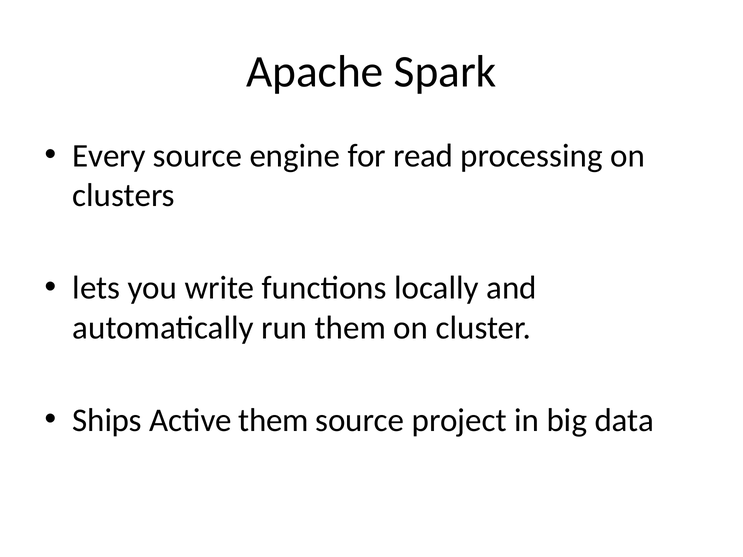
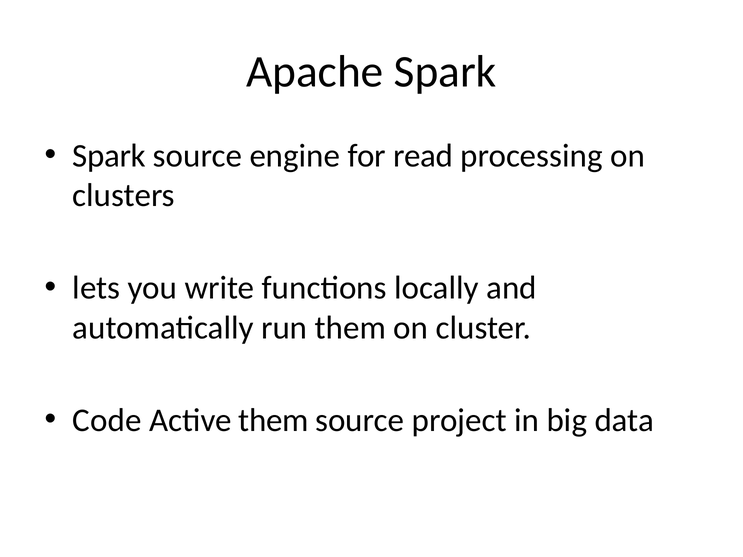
Every at (109, 156): Every -> Spark
Ships: Ships -> Code
